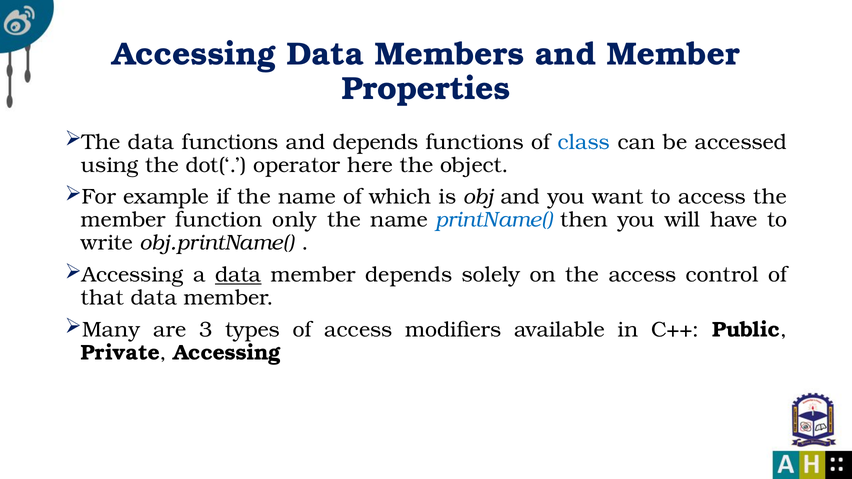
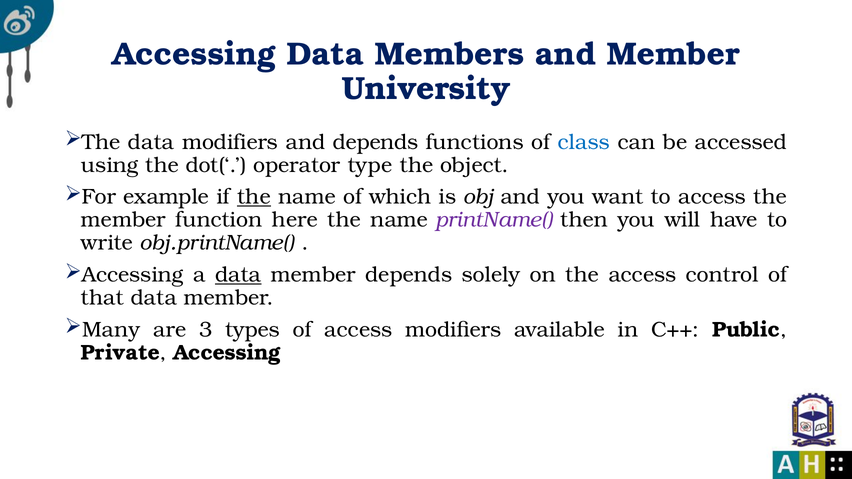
Properties: Properties -> University
data functions: functions -> modifiers
here: here -> type
the at (254, 197) underline: none -> present
only: only -> here
printName( colour: blue -> purple
